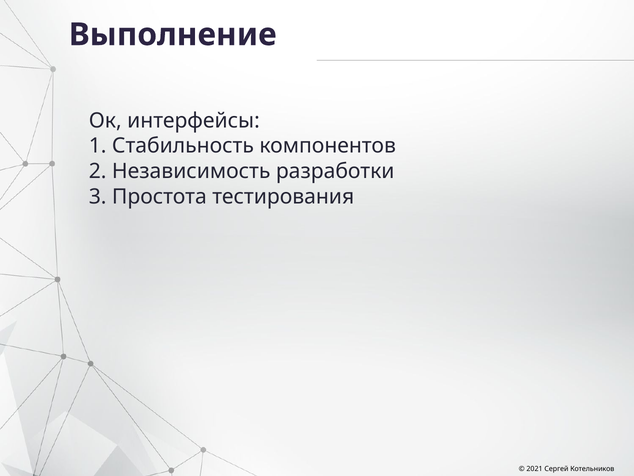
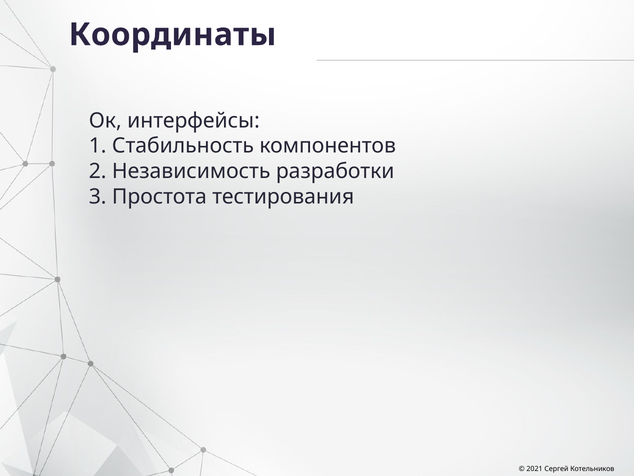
Выполнение: Выполнение -> Координаты
